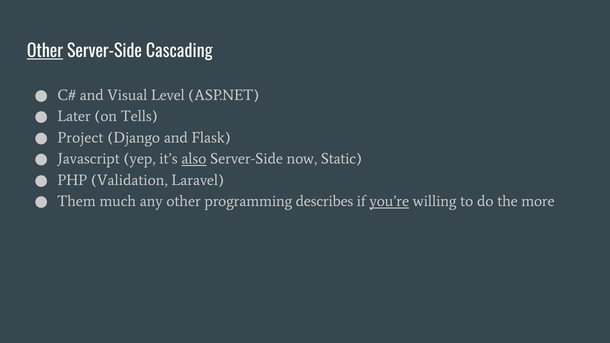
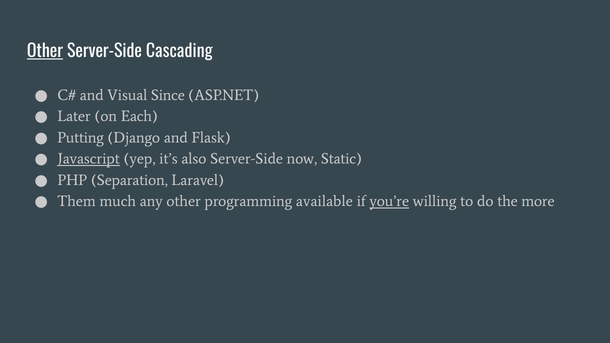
Level: Level -> Since
Tells: Tells -> Each
Project: Project -> Putting
Javascript underline: none -> present
also underline: present -> none
Validation: Validation -> Separation
describes: describes -> available
